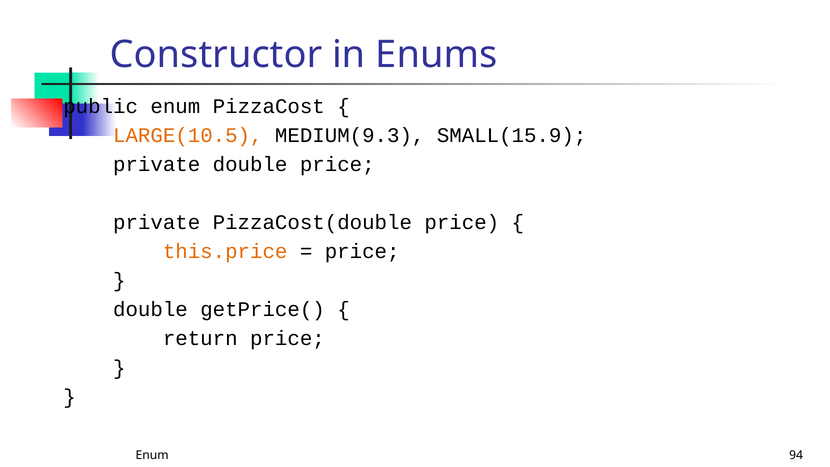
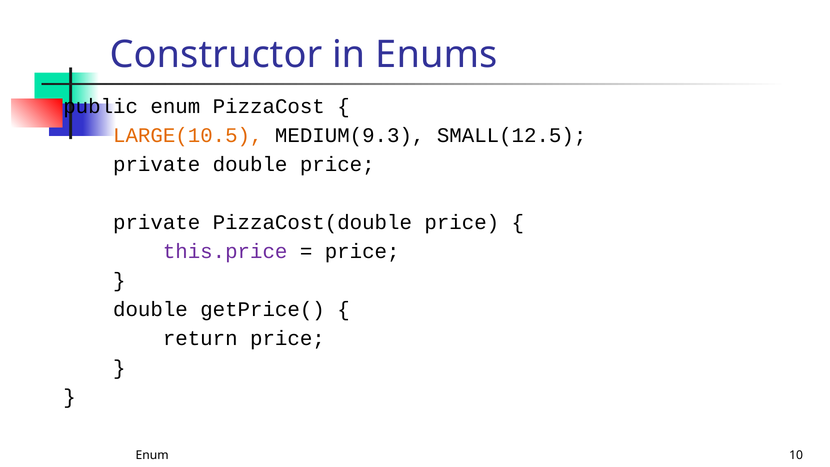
SMALL(15.9: SMALL(15.9 -> SMALL(12.5
this.price colour: orange -> purple
94: 94 -> 10
